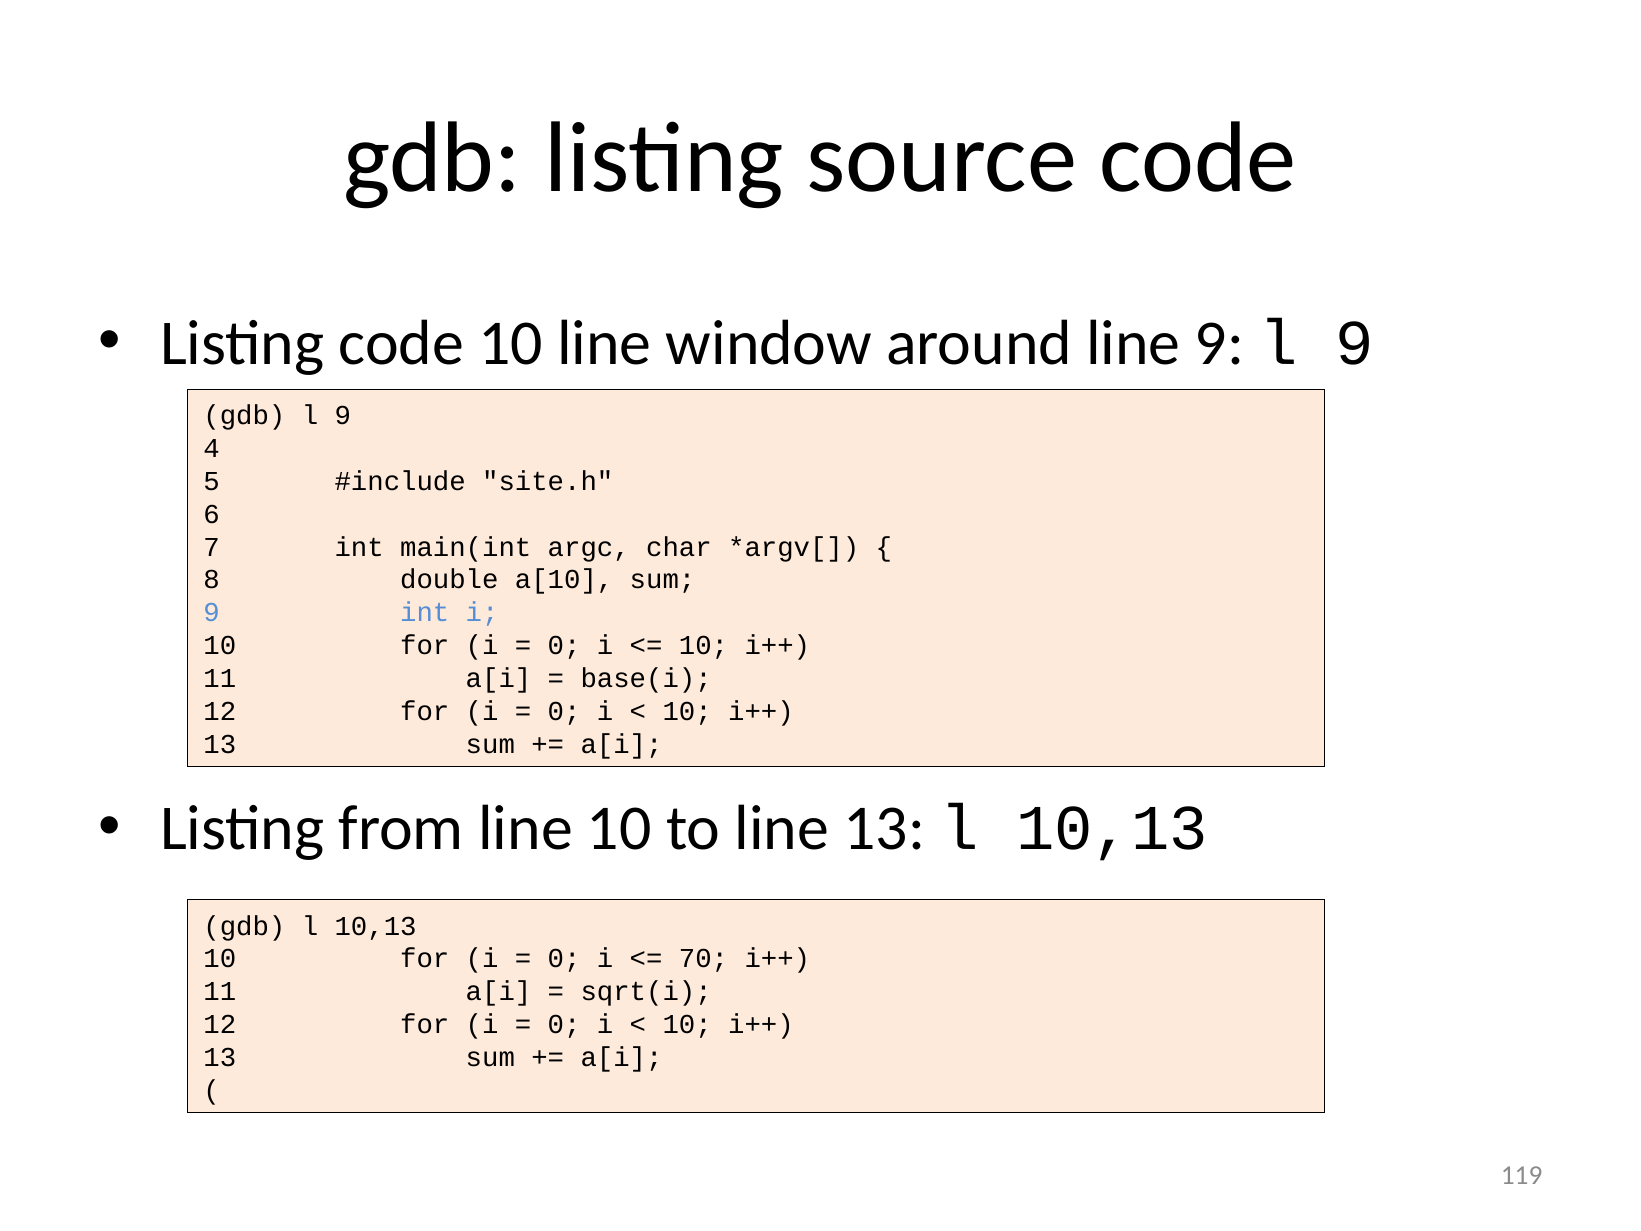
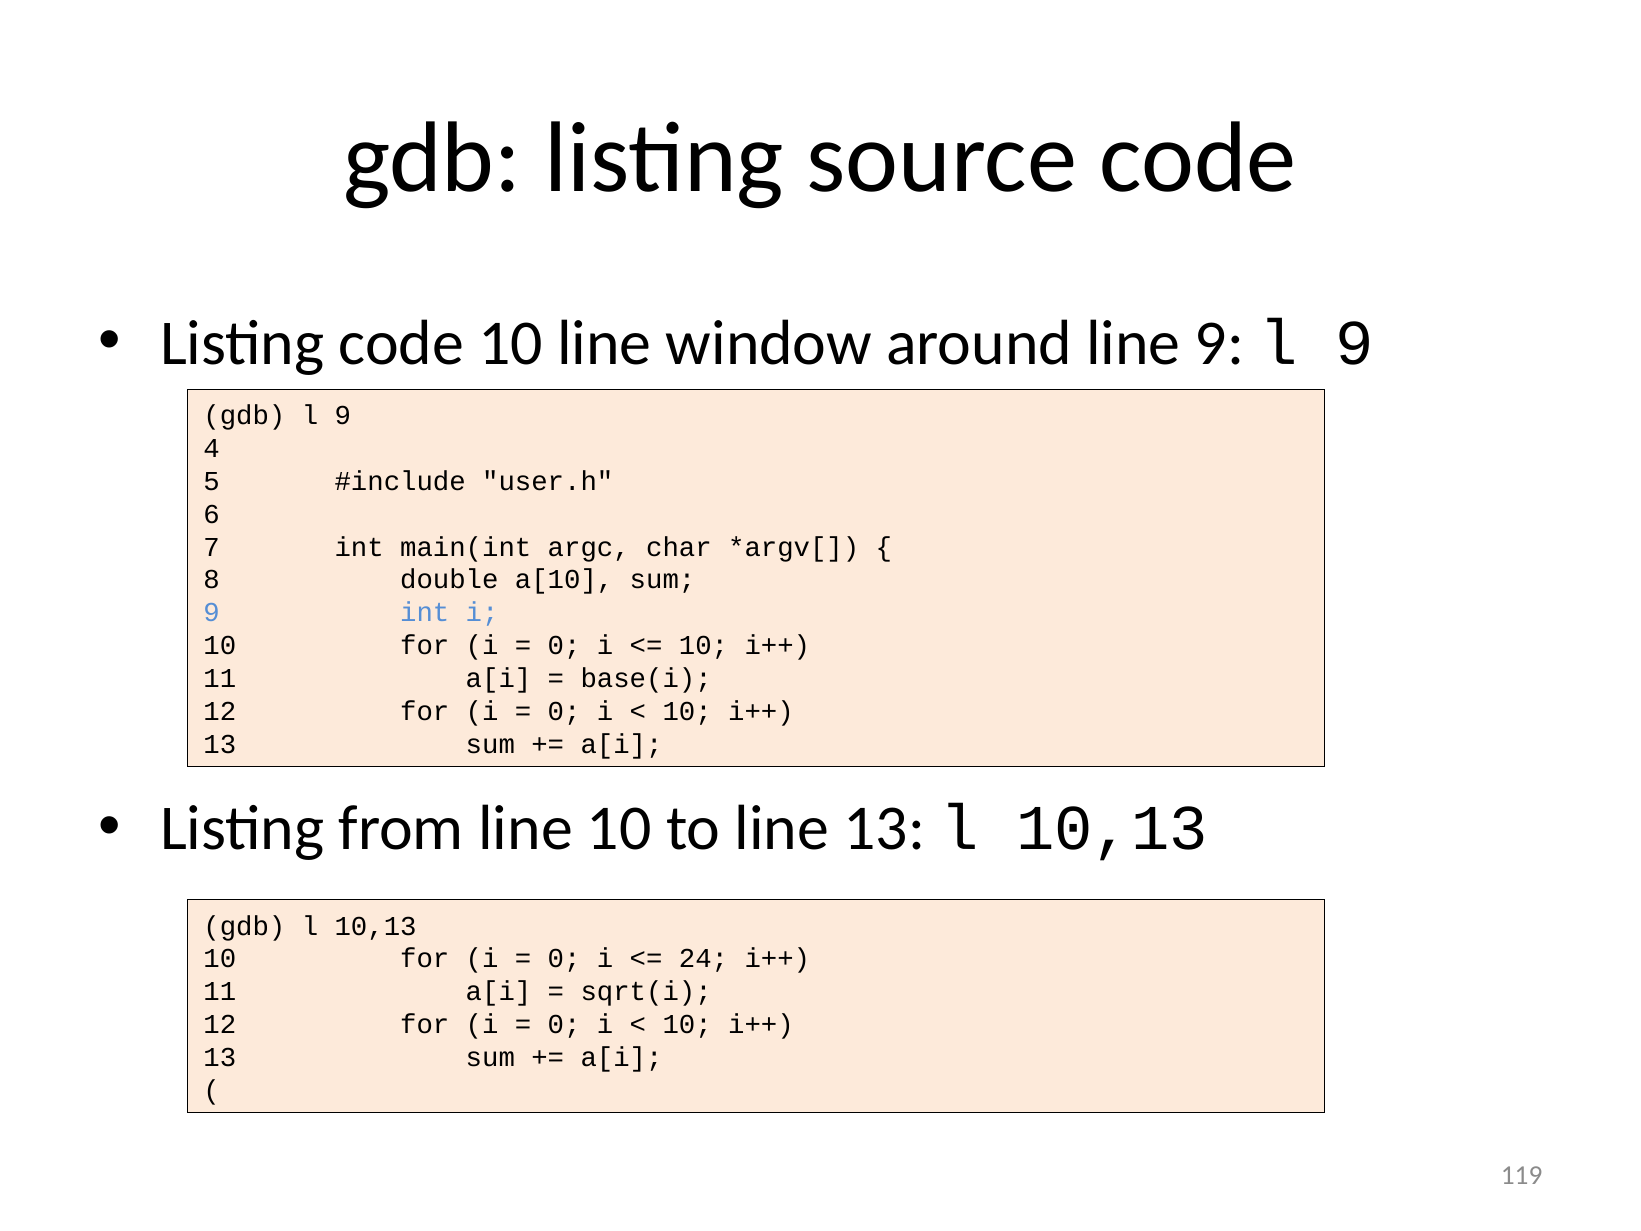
site.h: site.h -> user.h
70: 70 -> 24
